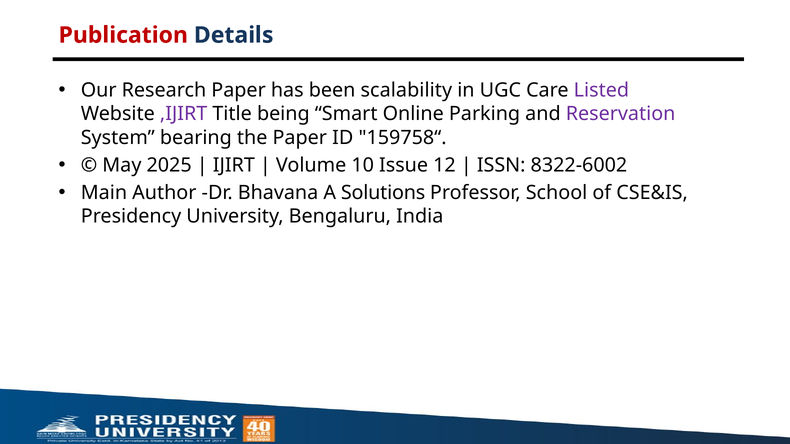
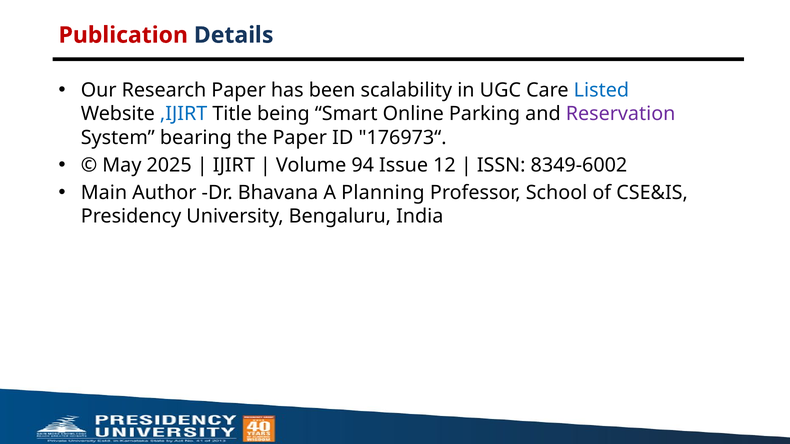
Listed colour: purple -> blue
,IJIRT colour: purple -> blue
159758“: 159758“ -> 176973“
10: 10 -> 94
8322-6002: 8322-6002 -> 8349-6002
Solutions: Solutions -> Planning
